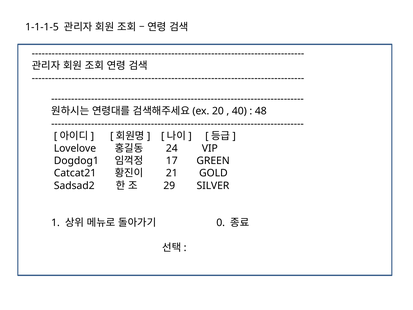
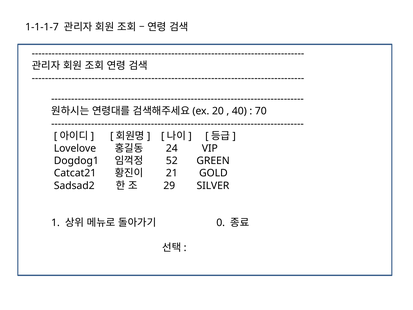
1-1-1-5: 1-1-1-5 -> 1-1-1-7
48: 48 -> 70
17: 17 -> 52
